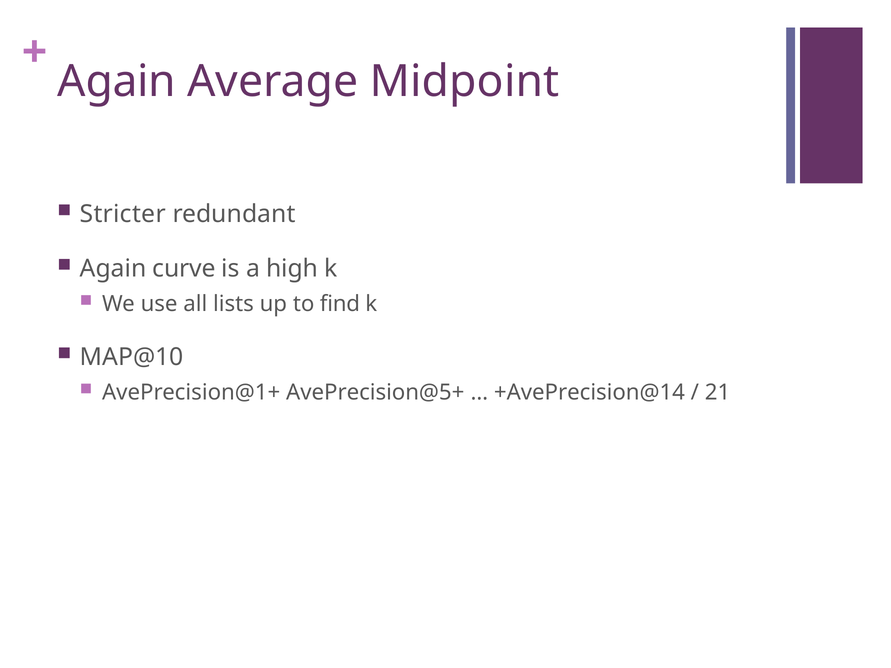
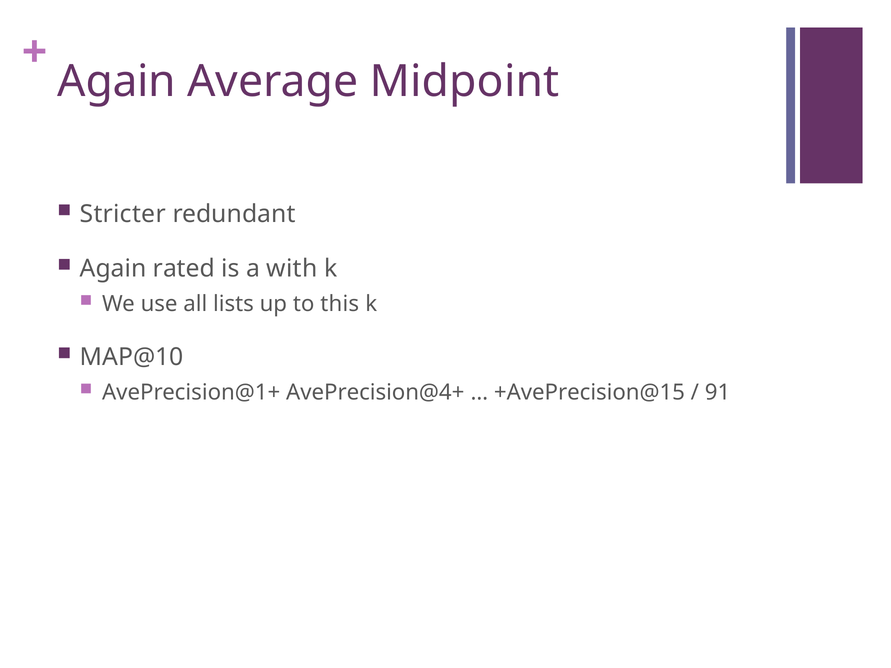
curve: curve -> rated
high: high -> with
find: find -> this
AvePrecision@5+: AvePrecision@5+ -> AvePrecision@4+
+AvePrecision@14: +AvePrecision@14 -> +AvePrecision@15
21: 21 -> 91
